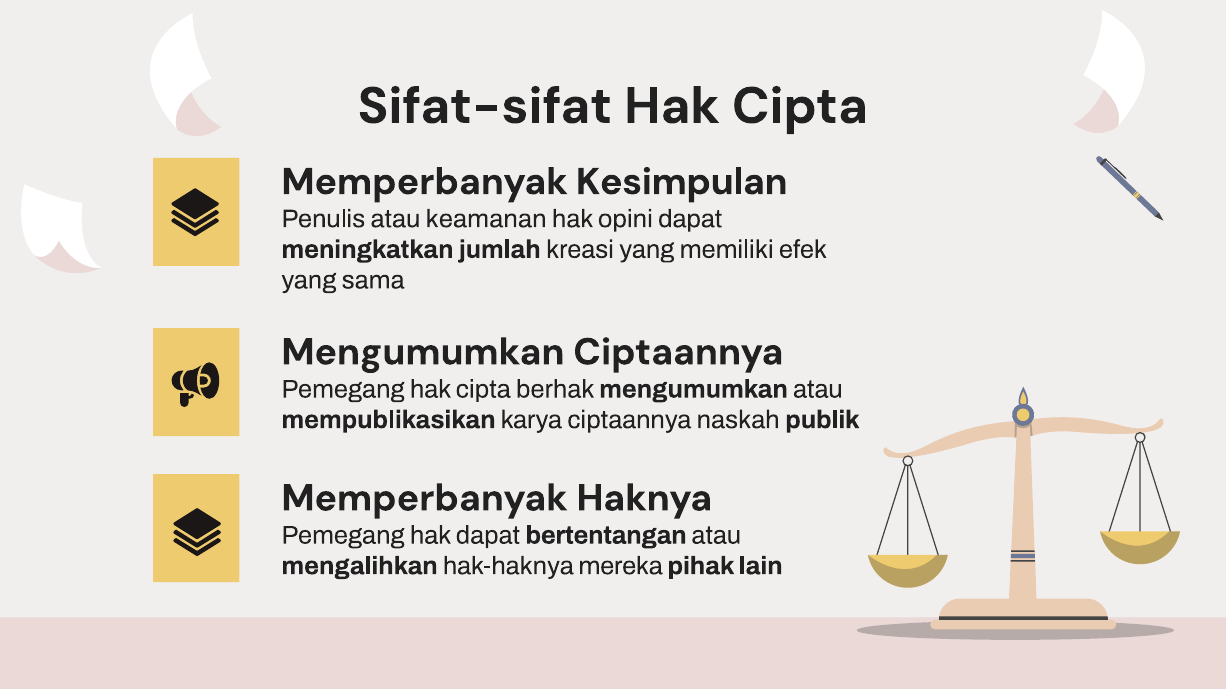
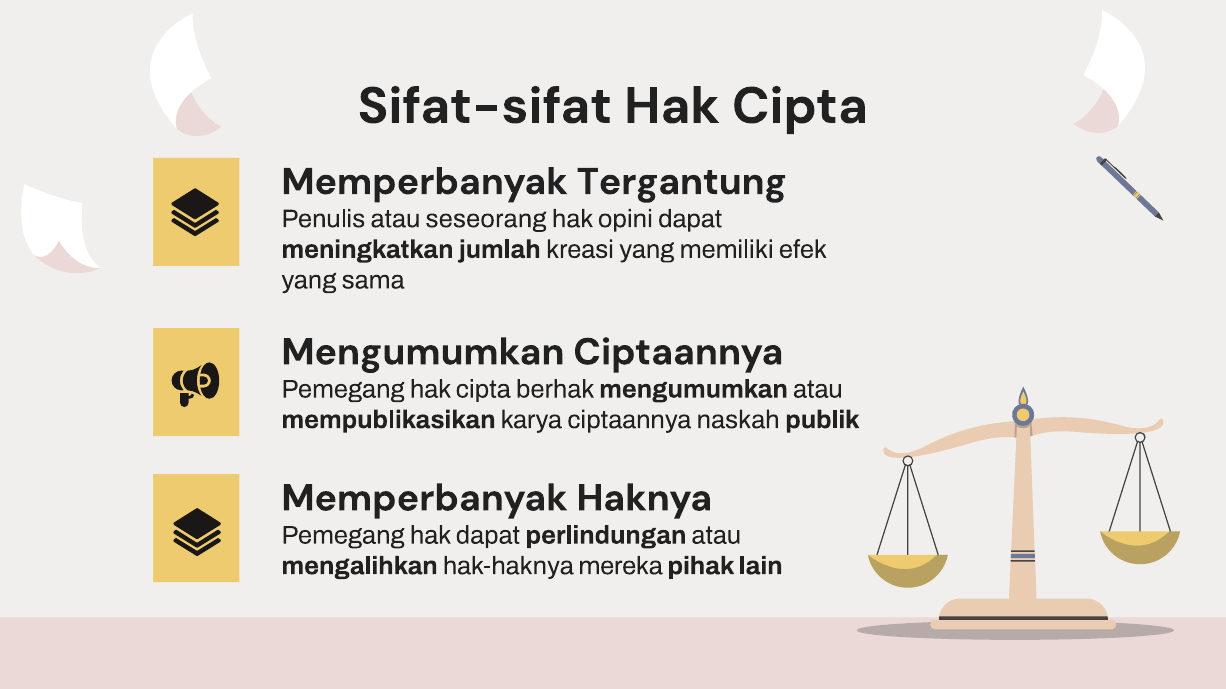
Kesimpulan: Kesimpulan -> Tergantung
keamanan: keamanan -> seseorang
bertentangan: bertentangan -> perlindungan
